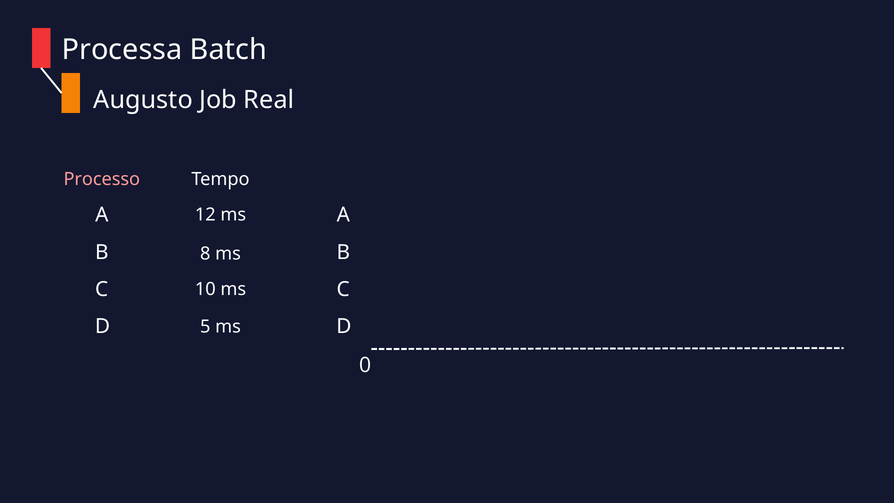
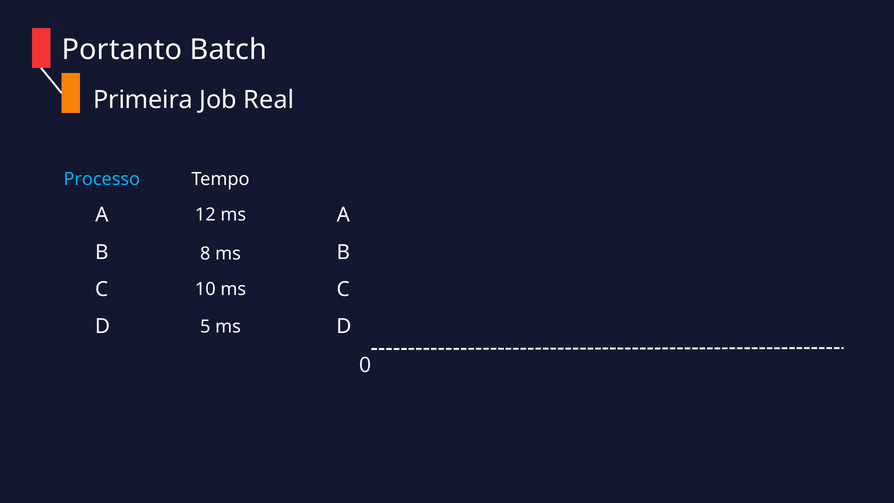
Processa: Processa -> Portanto
Augusto: Augusto -> Primeira
Processo colour: pink -> light blue
